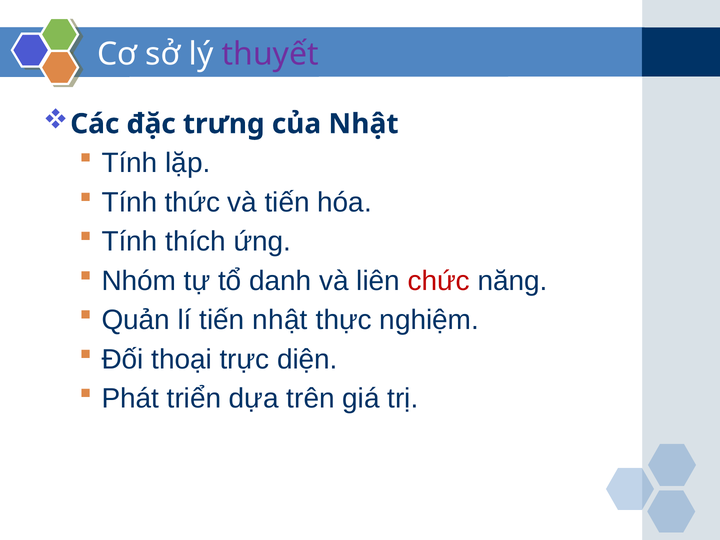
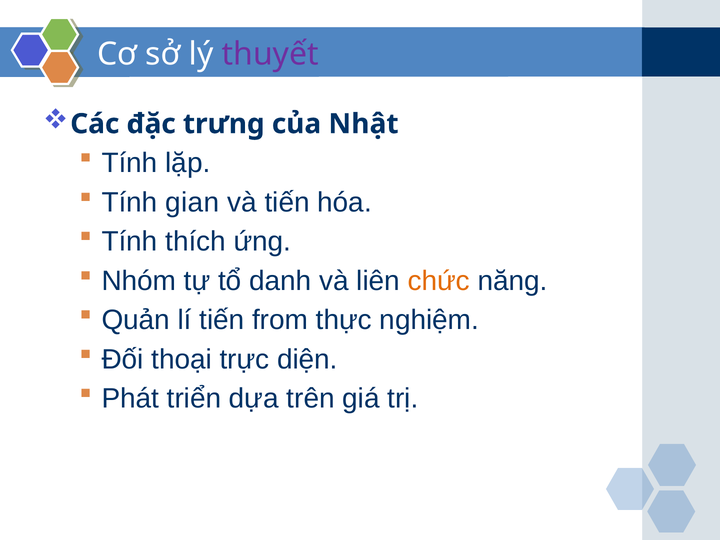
thức: thức -> gian
chức colour: red -> orange
tiến nhật: nhật -> from
